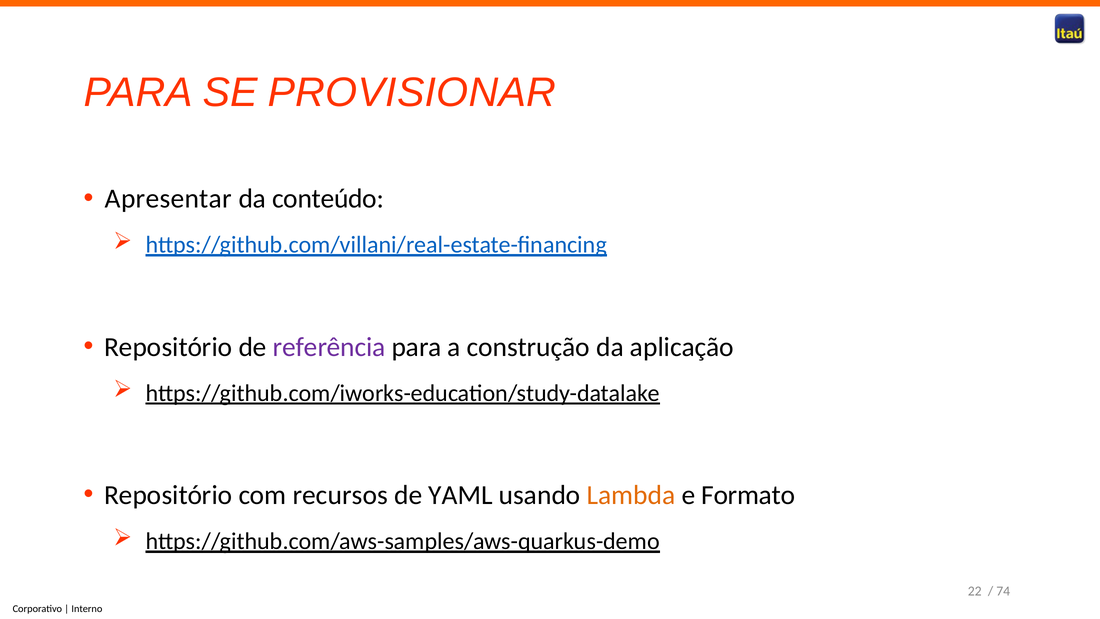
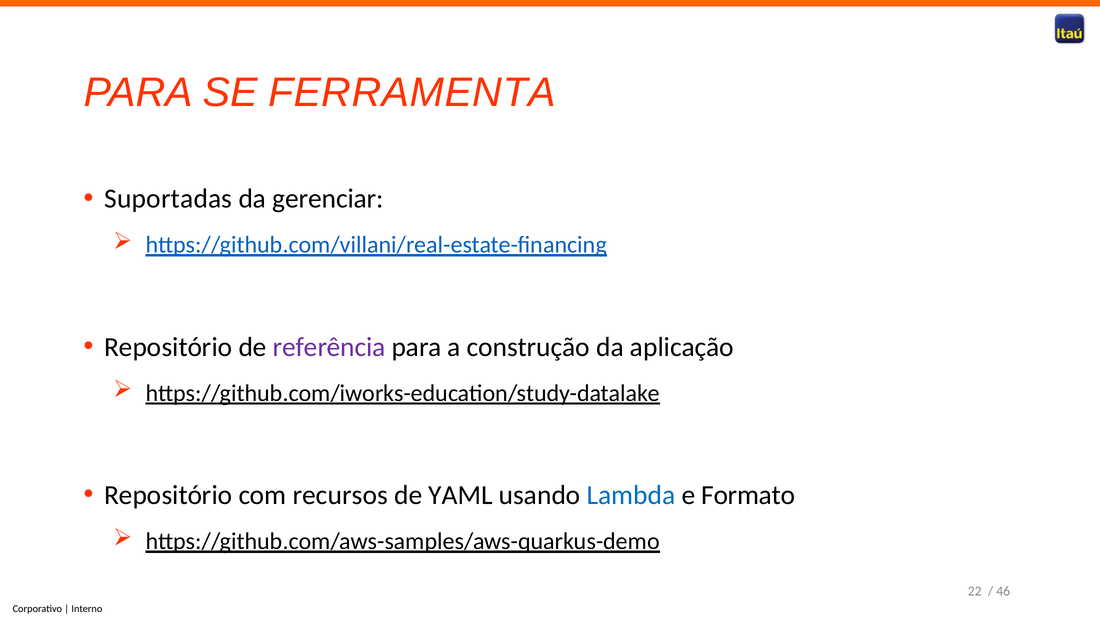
PROVISIONAR: PROVISIONAR -> FERRAMENTA
Apresentar: Apresentar -> Suportadas
conteúdo: conteúdo -> gerenciar
Lambda colour: orange -> blue
74: 74 -> 46
